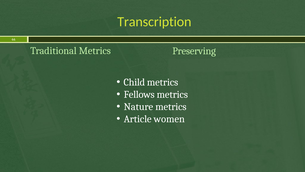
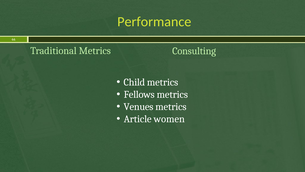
Transcription: Transcription -> Performance
Preserving: Preserving -> Consulting
Nature: Nature -> Venues
